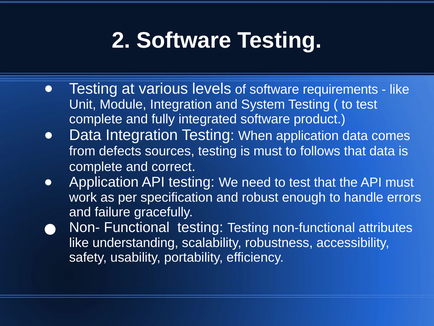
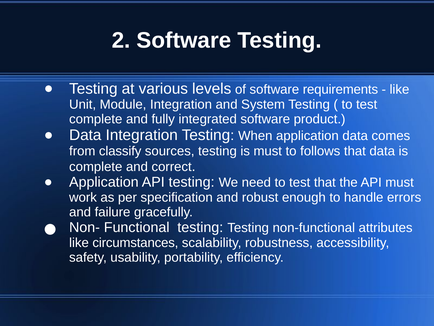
defects: defects -> classify
understanding: understanding -> circumstances
